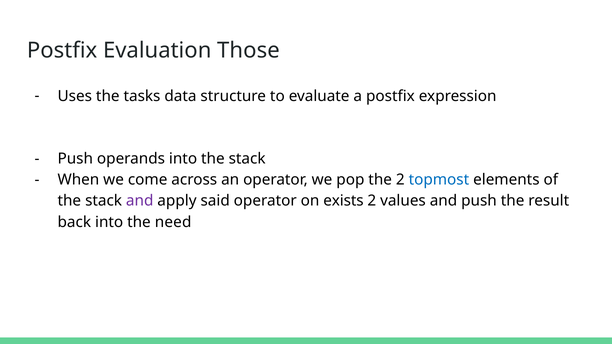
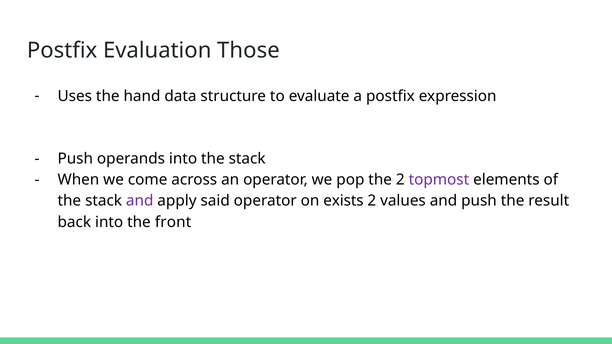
tasks: tasks -> hand
topmost colour: blue -> purple
need: need -> front
